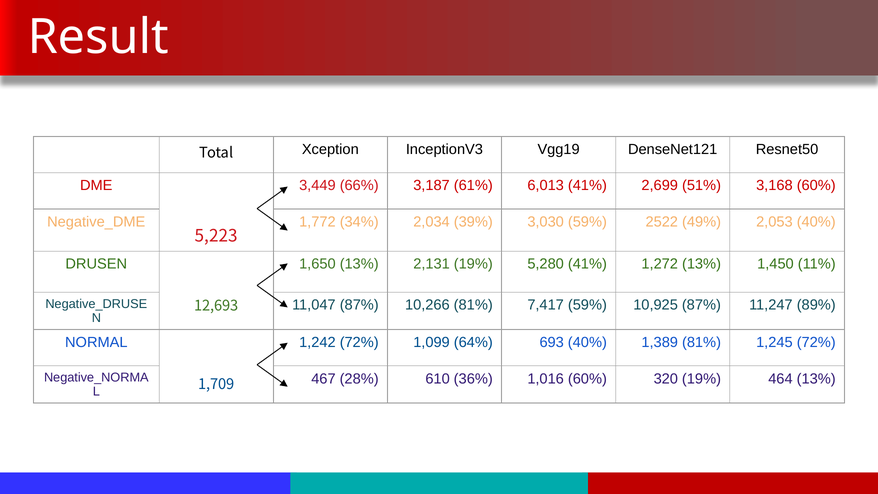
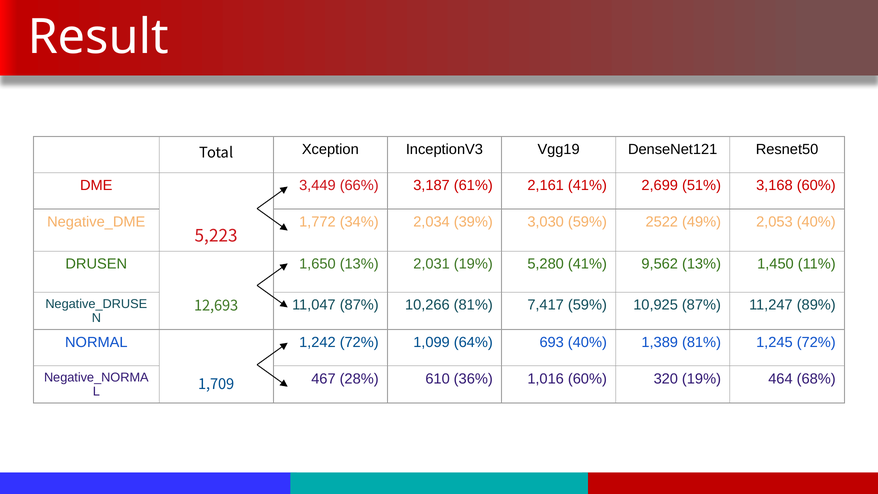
6,013: 6,013 -> 2,161
2,131: 2,131 -> 2,031
1,272: 1,272 -> 9,562
464 13%: 13% -> 68%
